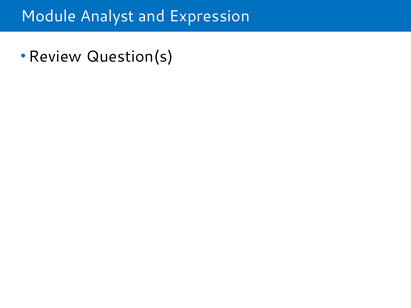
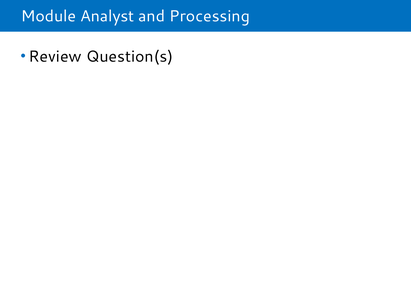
Expression: Expression -> Processing
